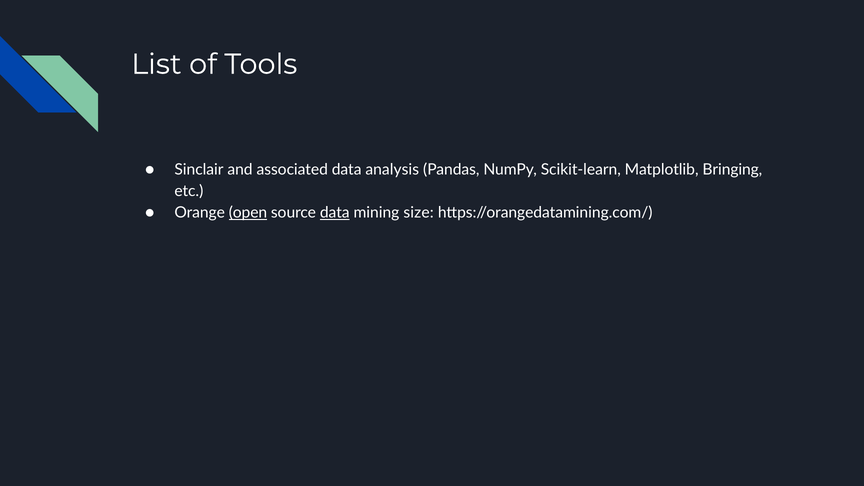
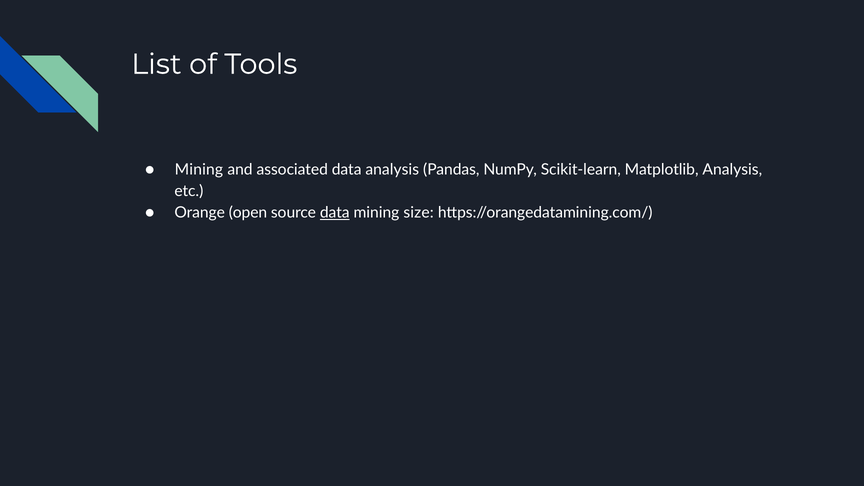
Sinclair at (199, 170): Sinclair -> Mining
Matplotlib Bringing: Bringing -> Analysis
open underline: present -> none
